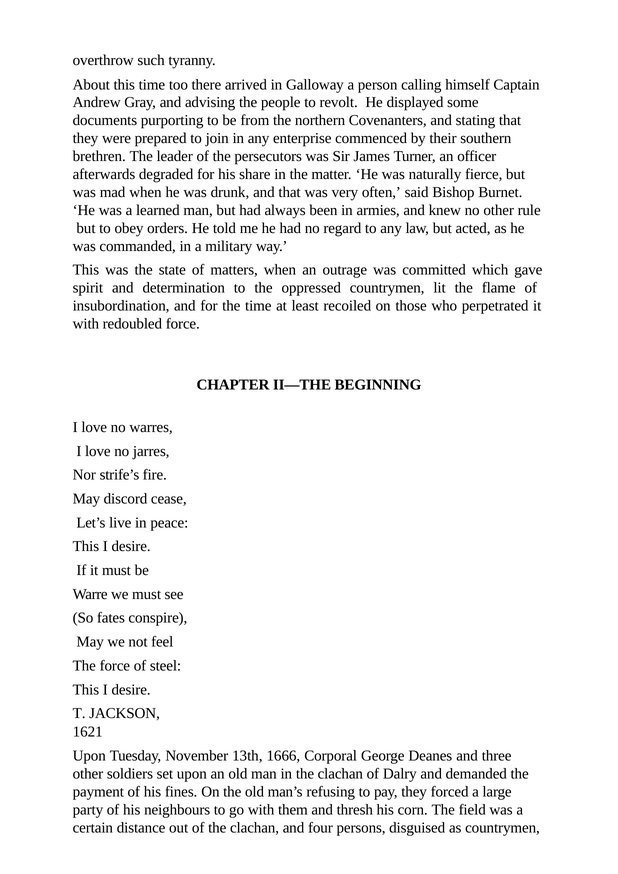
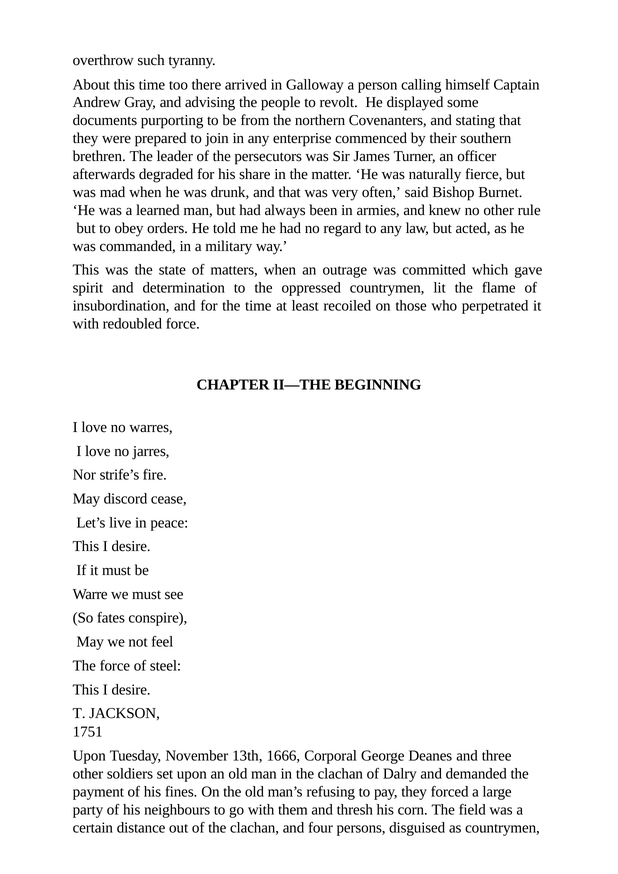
1621: 1621 -> 1751
